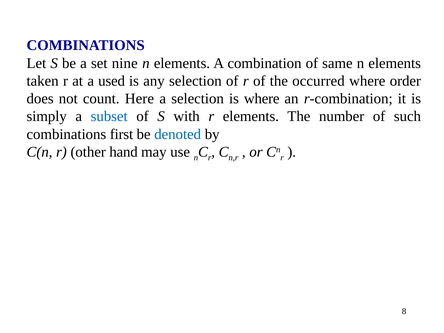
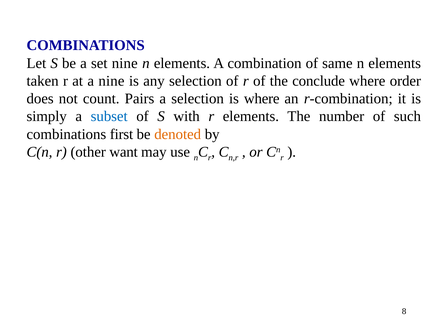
a used: used -> nine
occurred: occurred -> conclude
Here: Here -> Pairs
denoted colour: blue -> orange
hand: hand -> want
